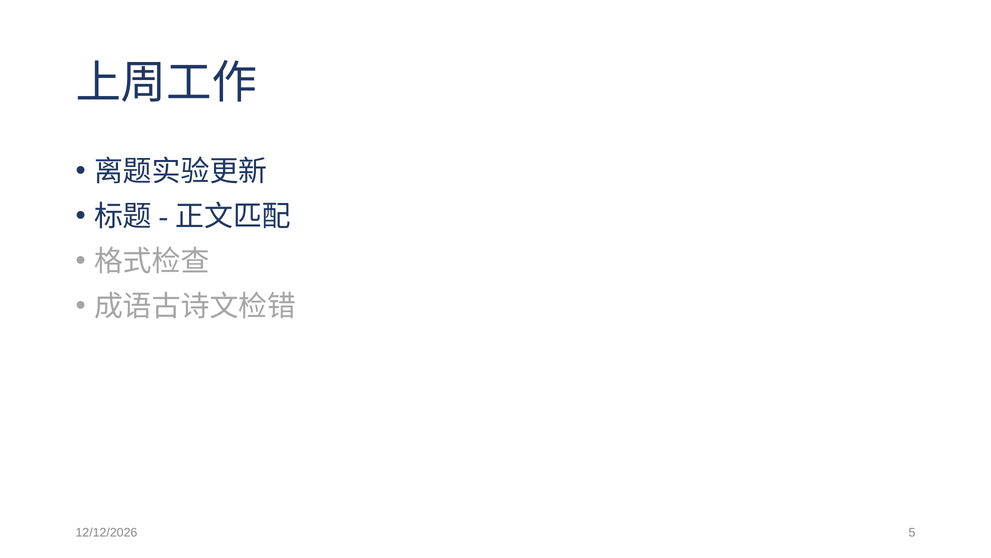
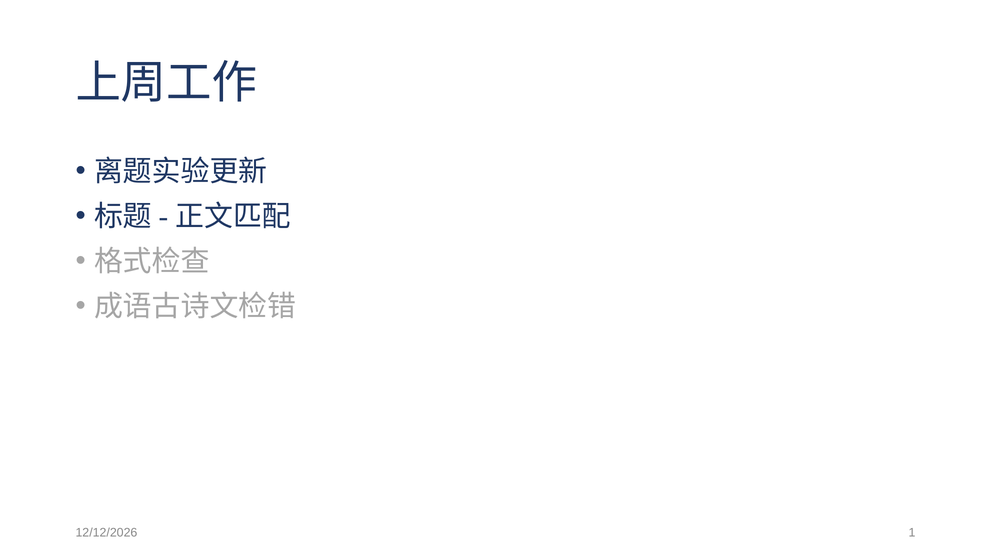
5: 5 -> 1
